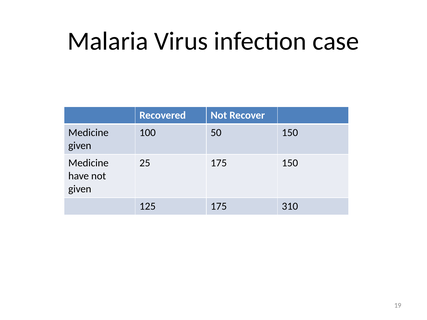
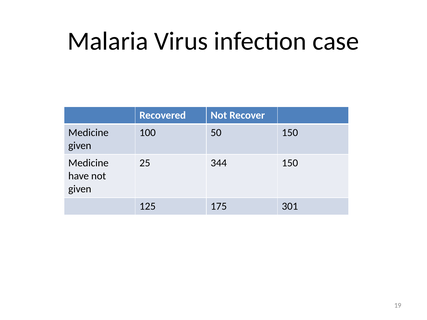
25 175: 175 -> 344
310: 310 -> 301
